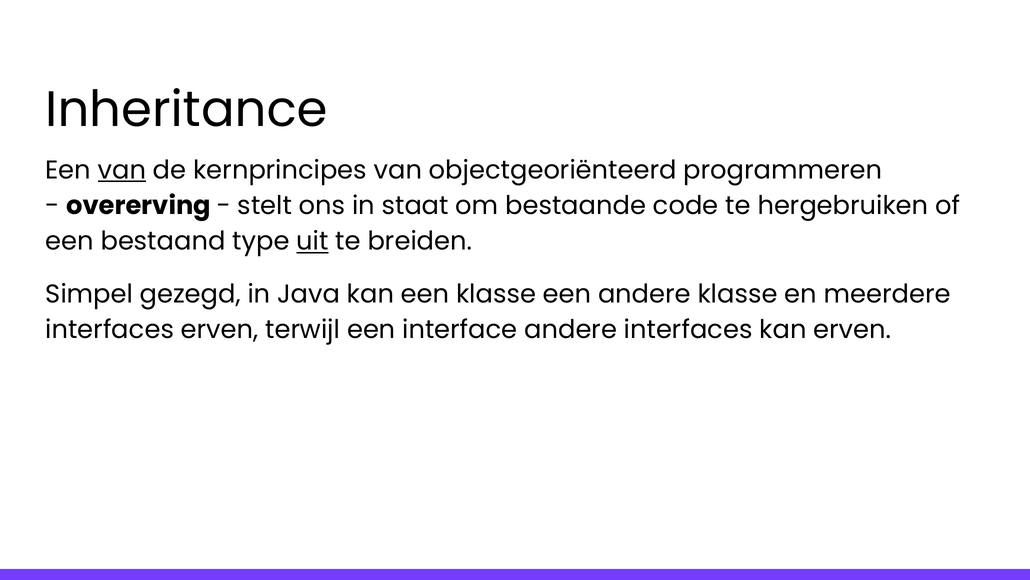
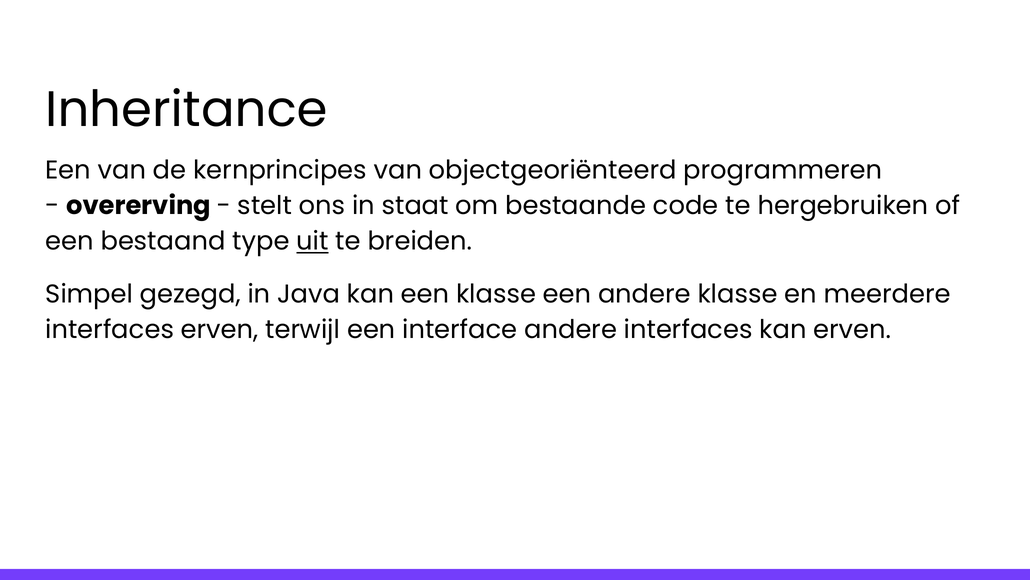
van at (122, 170) underline: present -> none
